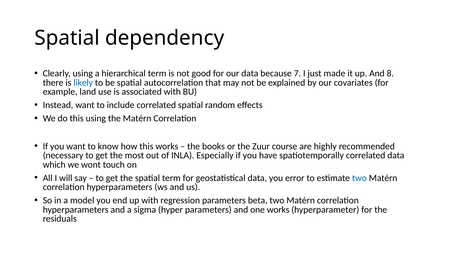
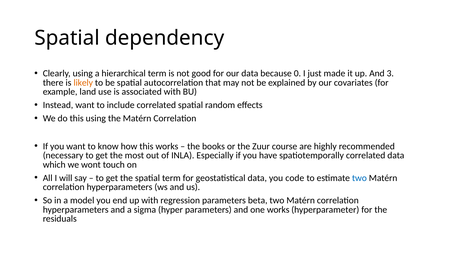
7: 7 -> 0
8: 8 -> 3
likely colour: blue -> orange
error: error -> code
